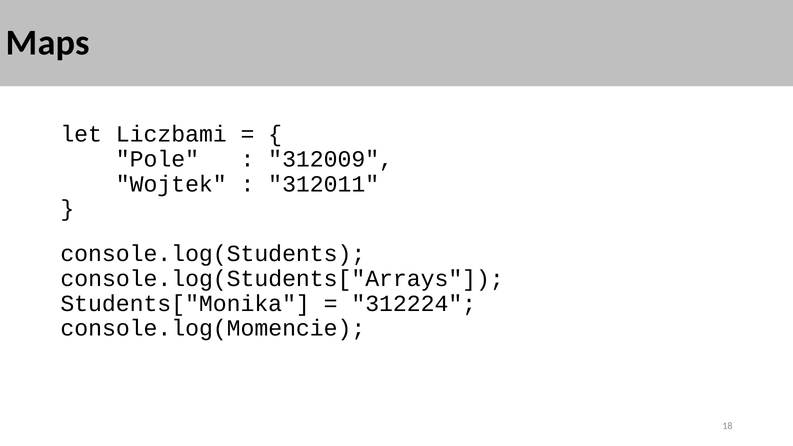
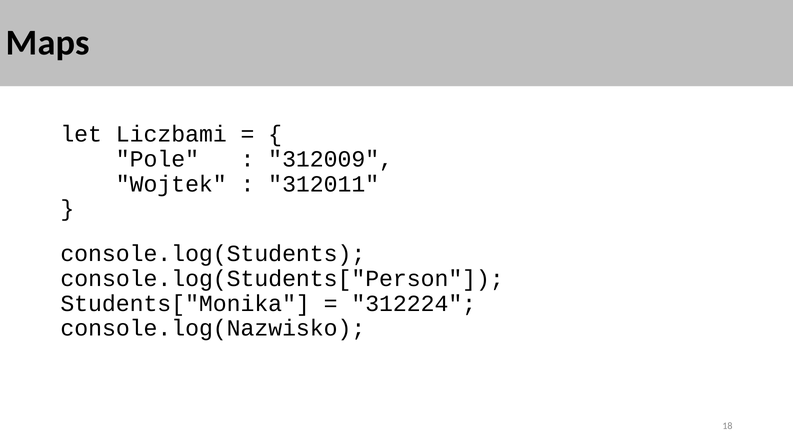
console.log(Students["Arrays: console.log(Students["Arrays -> console.log(Students["Person
console.log(Momencie: console.log(Momencie -> console.log(Nazwisko
